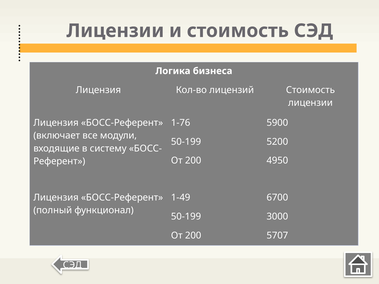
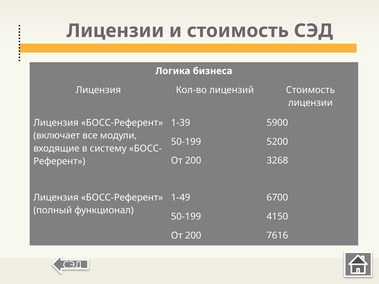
1-76: 1-76 -> 1-39
4950: 4950 -> 3268
3000: 3000 -> 4150
5707: 5707 -> 7616
